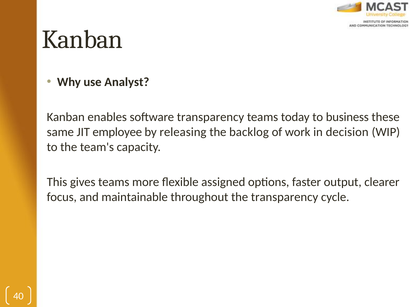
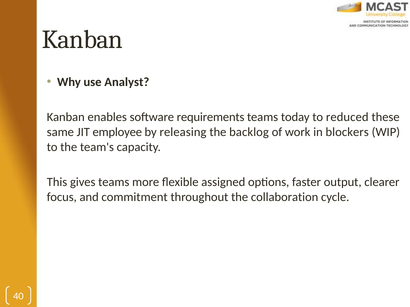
software transparency: transparency -> requirements
business: business -> reduced
decision: decision -> blockers
maintainable: maintainable -> commitment
the transparency: transparency -> collaboration
